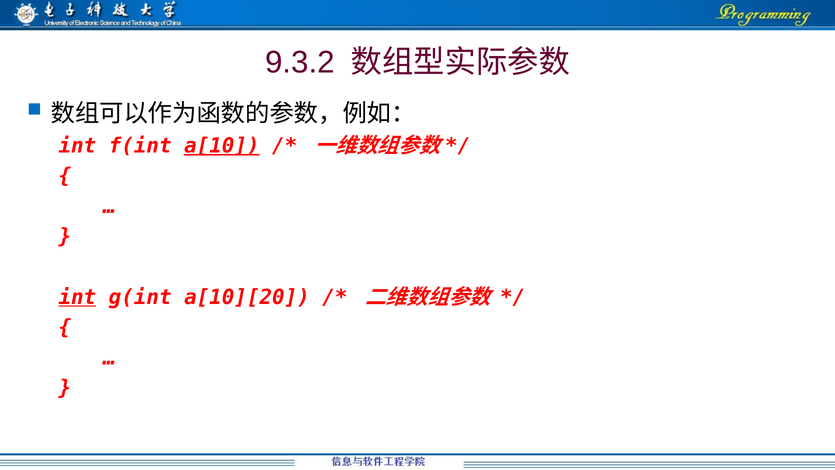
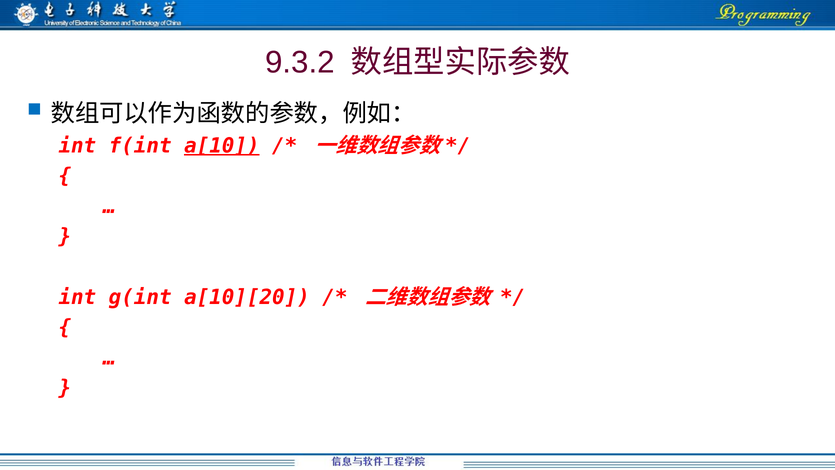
int at (77, 297) underline: present -> none
